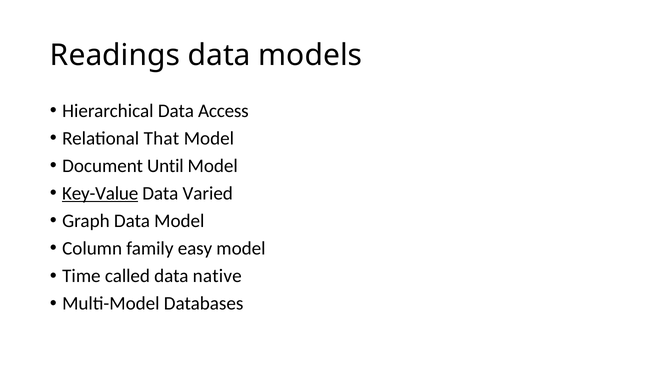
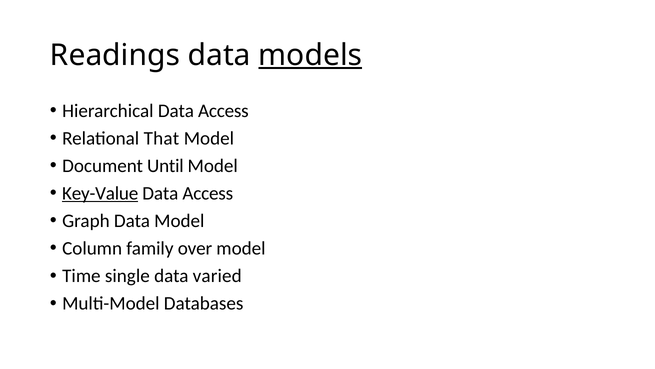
models underline: none -> present
Varied at (208, 193): Varied -> Access
easy: easy -> over
called: called -> single
native: native -> varied
